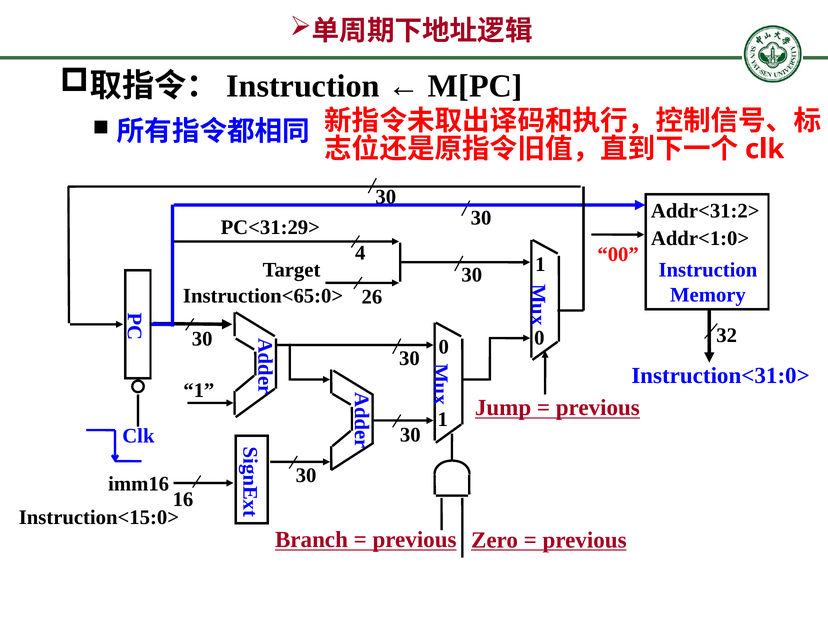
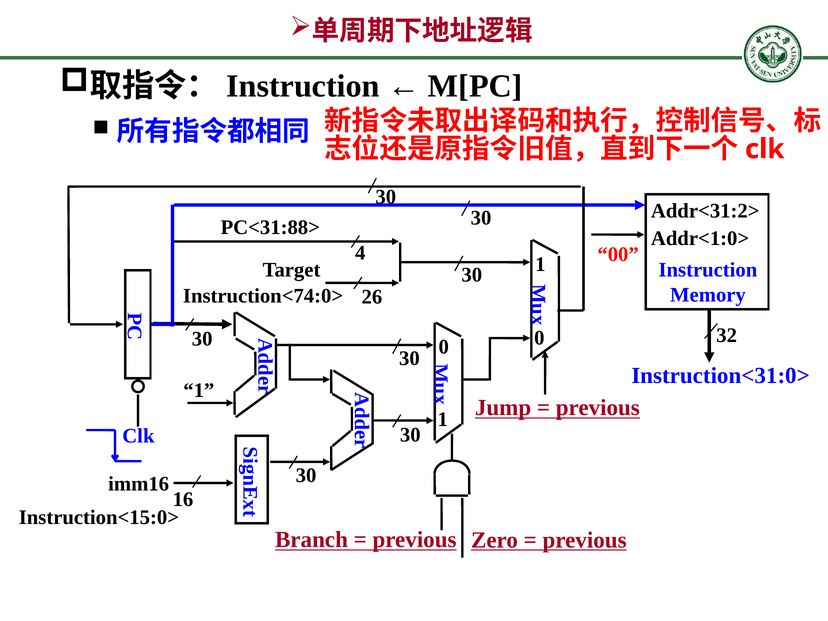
PC<31:29>: PC<31:29> -> PC<31:88>
Instruction<65:0>: Instruction<65:0> -> Instruction<74:0>
